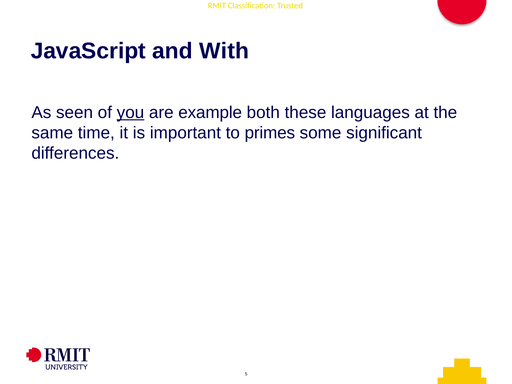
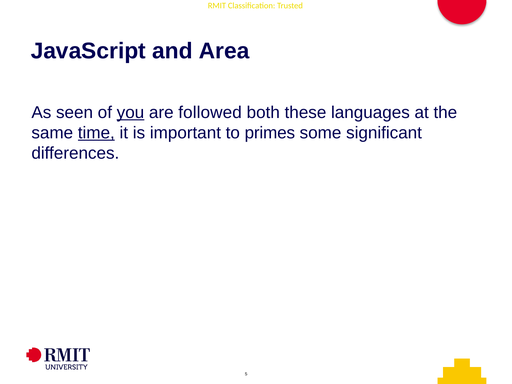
With: With -> Area
example: example -> followed
time underline: none -> present
